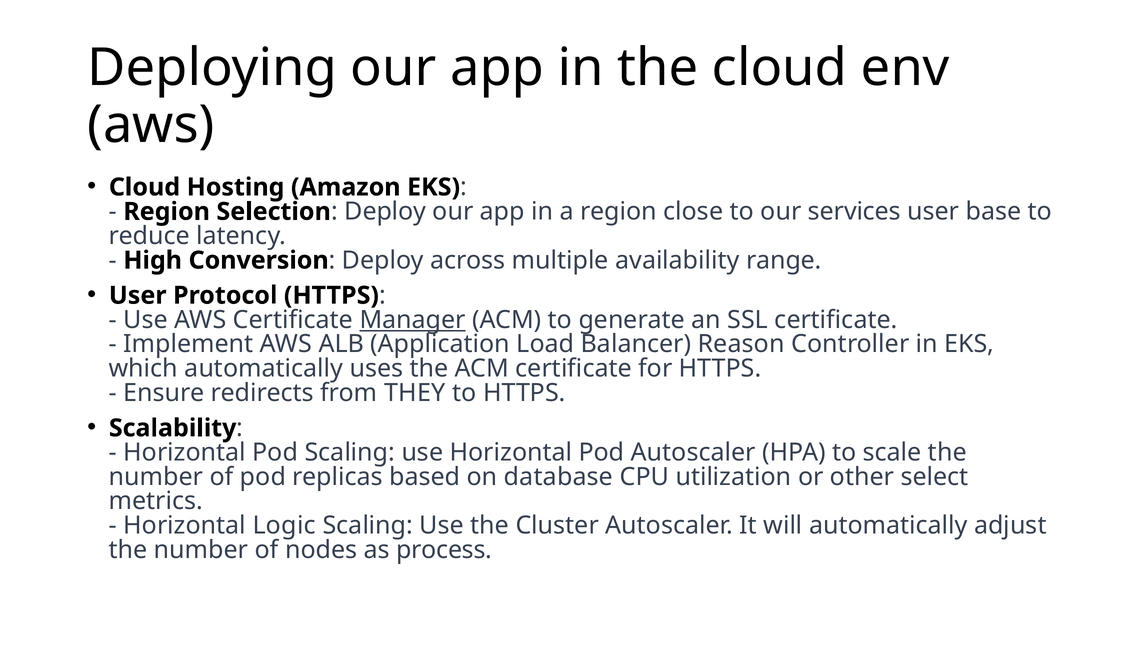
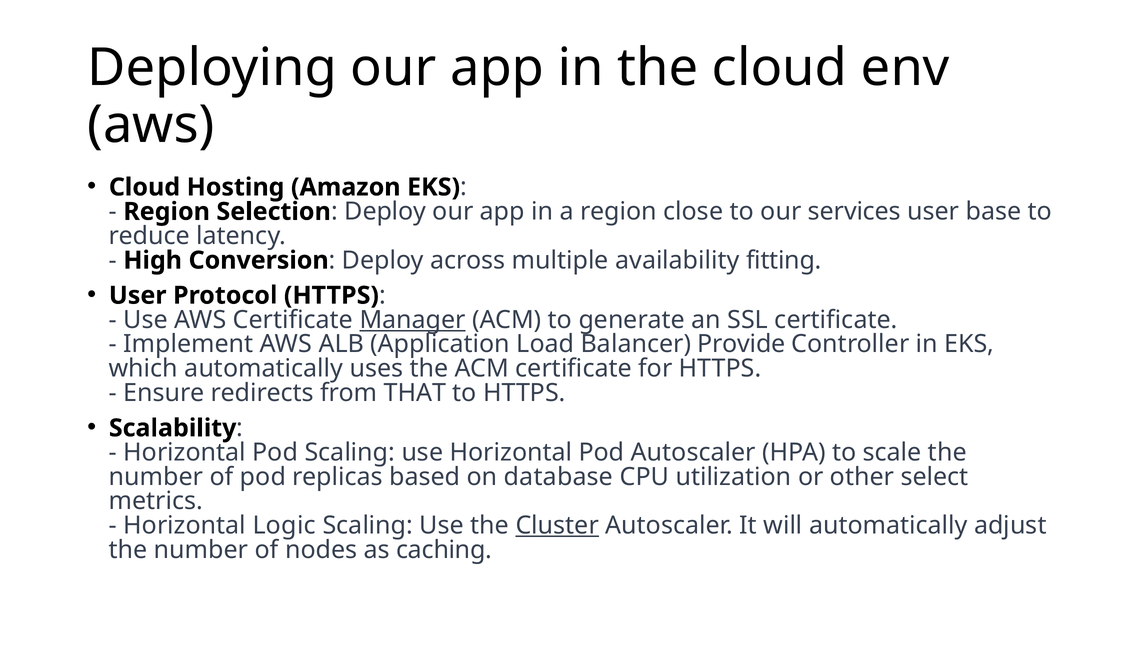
range: range -> fitting
Reason: Reason -> Provide
THEY: THEY -> THAT
Cluster underline: none -> present
process: process -> caching
